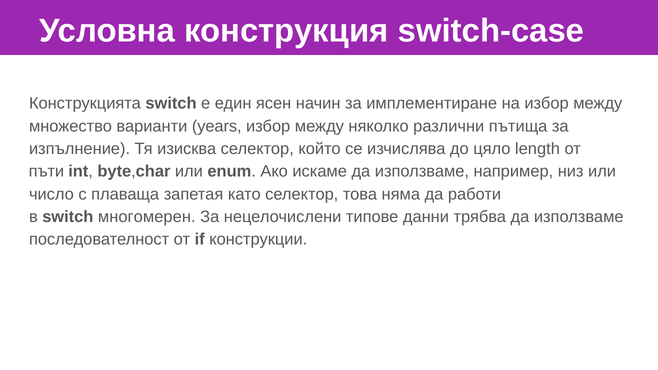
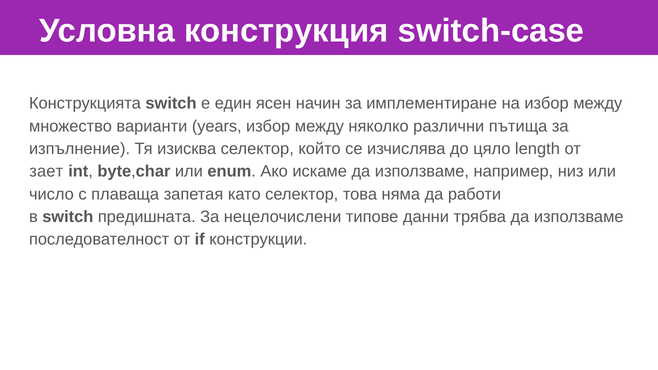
пъти: пъти -> зает
многомерен: многомерен -> предишната
